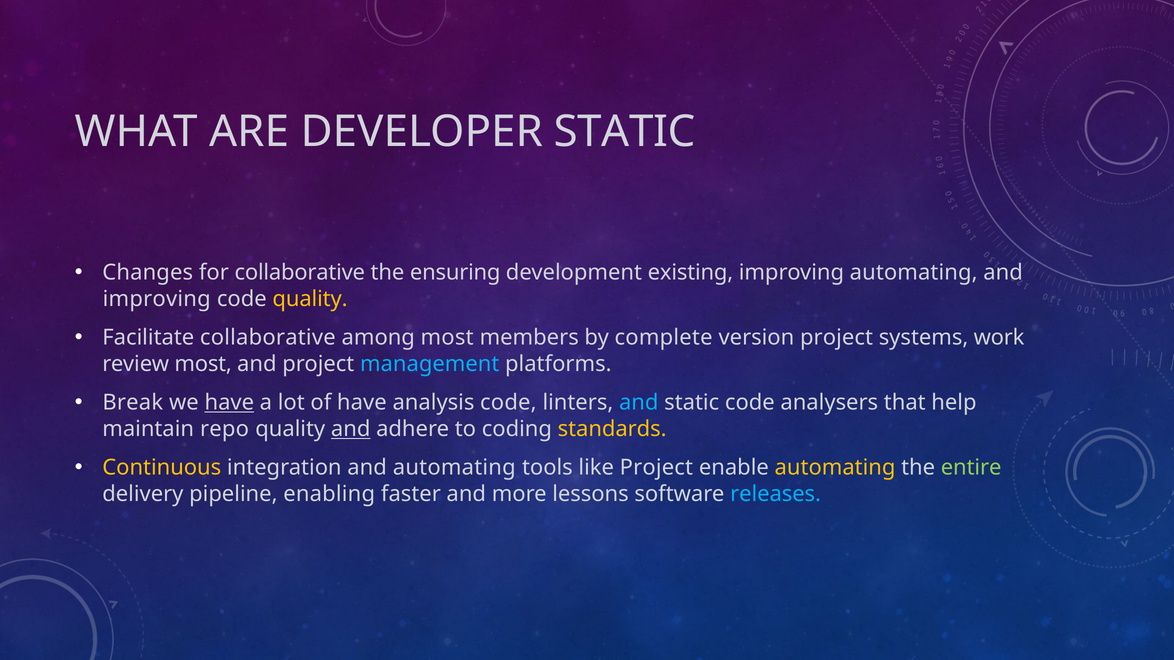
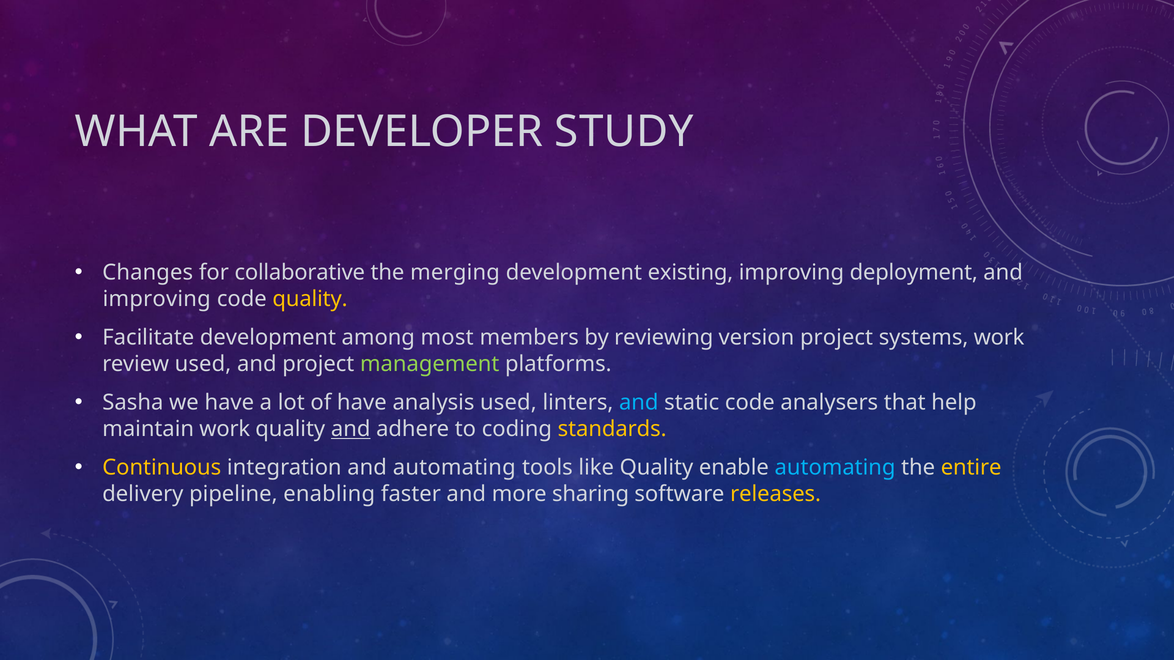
DEVELOPER STATIC: STATIC -> STUDY
ensuring: ensuring -> merging
improving automating: automating -> deployment
Facilitate collaborative: collaborative -> development
complete: complete -> reviewing
review most: most -> used
management colour: light blue -> light green
Break: Break -> Sasha
have at (229, 403) underline: present -> none
analysis code: code -> used
maintain repo: repo -> work
like Project: Project -> Quality
automating at (835, 468) colour: yellow -> light blue
entire colour: light green -> yellow
lessons: lessons -> sharing
releases colour: light blue -> yellow
